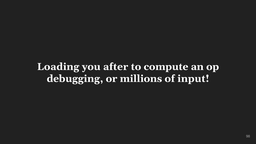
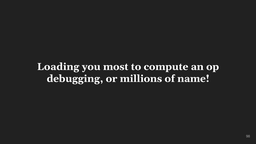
after: after -> most
input: input -> name
